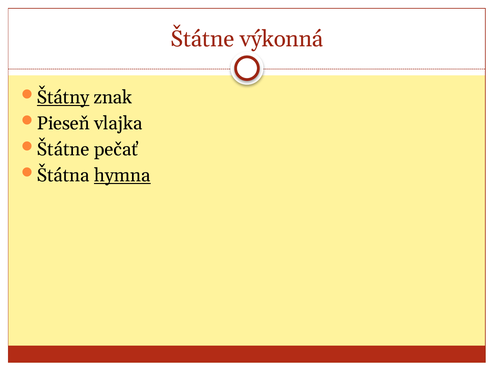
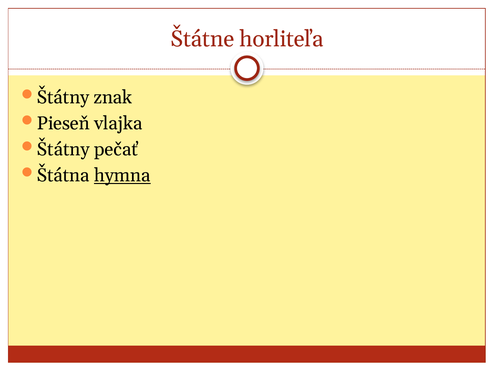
výkonná: výkonná -> horliteľa
Štátny at (63, 97) underline: present -> none
Štátne at (63, 149): Štátne -> Štátny
